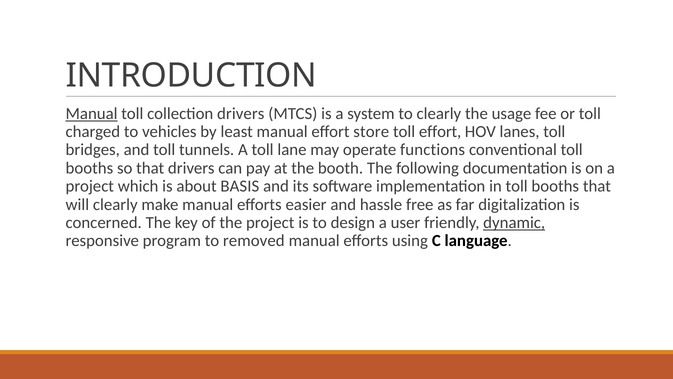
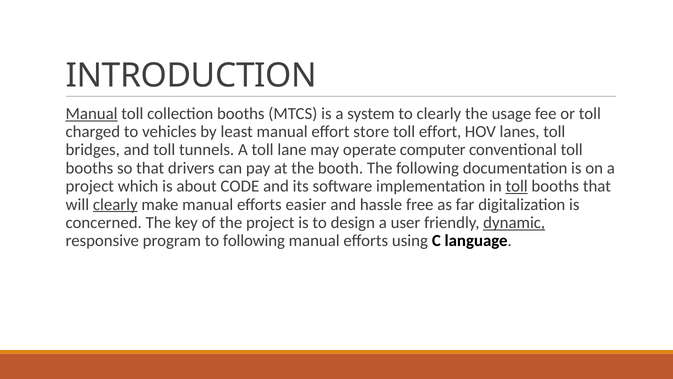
collection drivers: drivers -> booths
functions: functions -> computer
BASIS: BASIS -> CODE
toll at (517, 186) underline: none -> present
clearly at (115, 204) underline: none -> present
to removed: removed -> following
